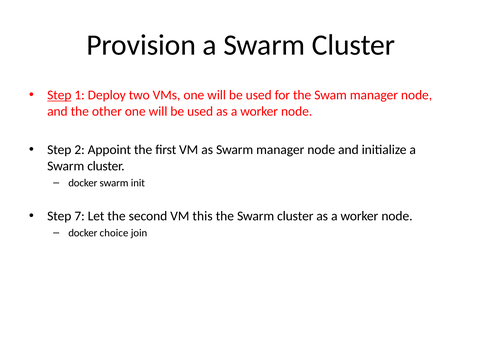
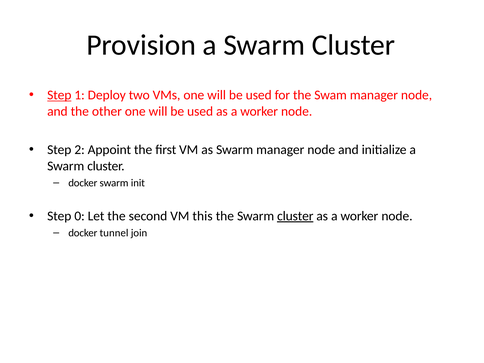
7: 7 -> 0
cluster at (295, 216) underline: none -> present
choice: choice -> tunnel
